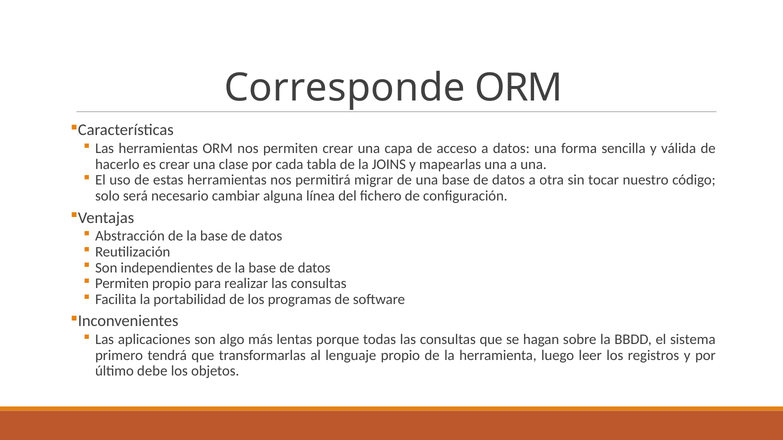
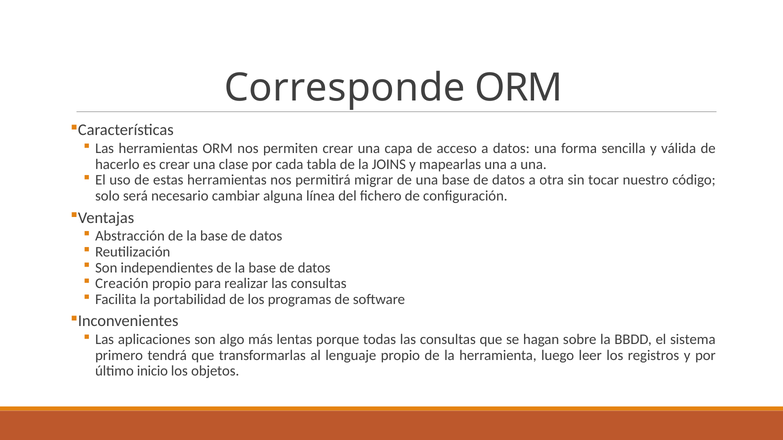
Permiten at (122, 284): Permiten -> Creación
debe: debe -> inicio
